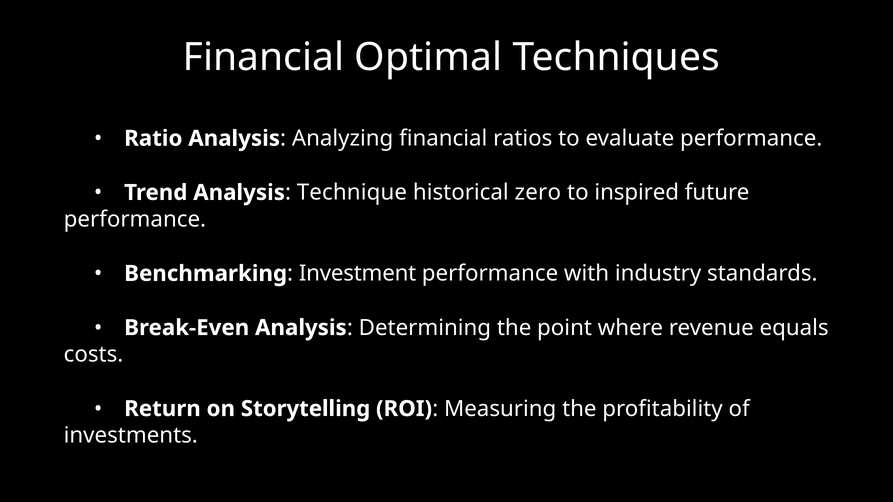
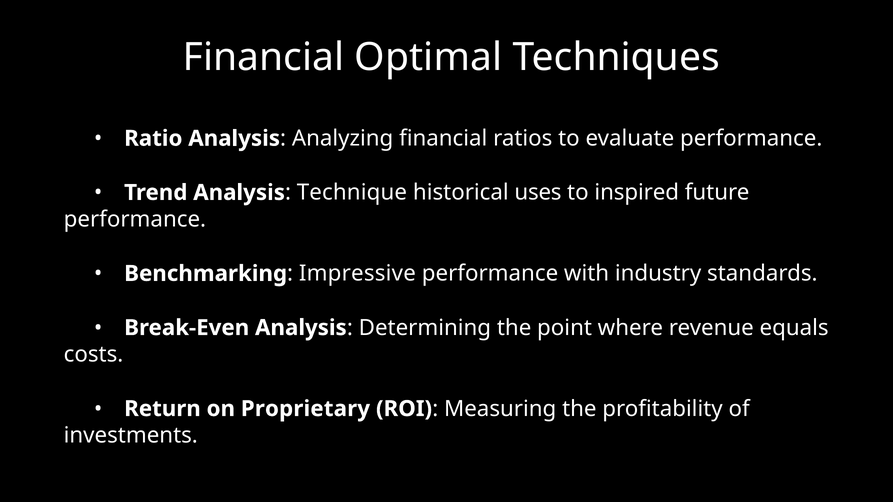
zero: zero -> uses
Investment: Investment -> Impressive
Storytelling: Storytelling -> Proprietary
